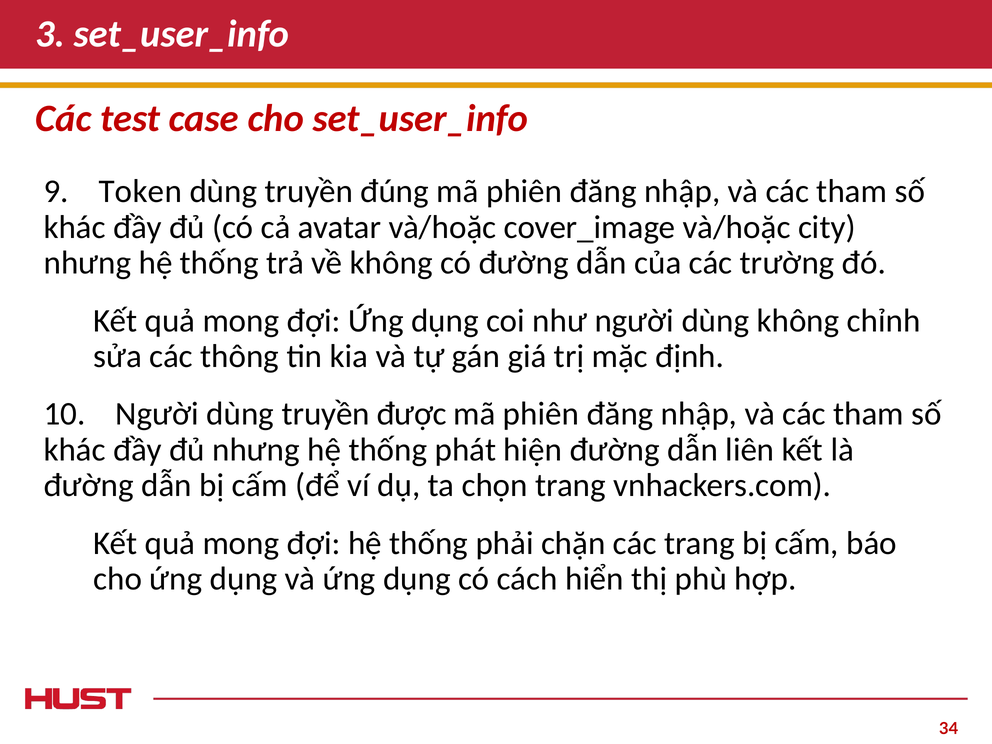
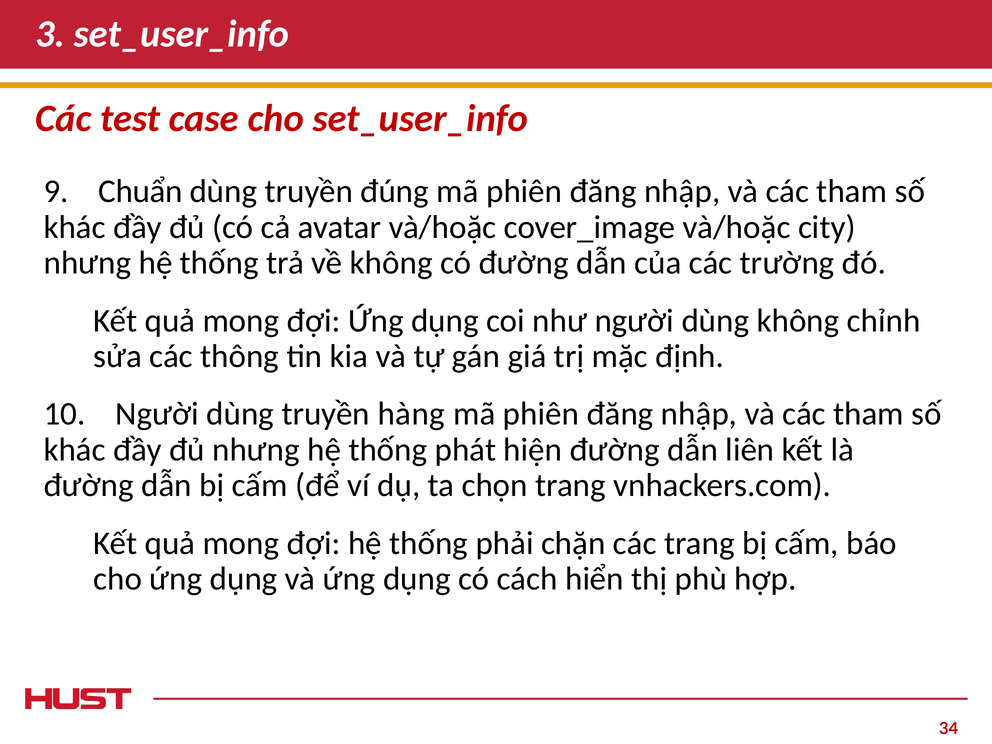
Token: Token -> Chuẩn
được: được -> hàng
